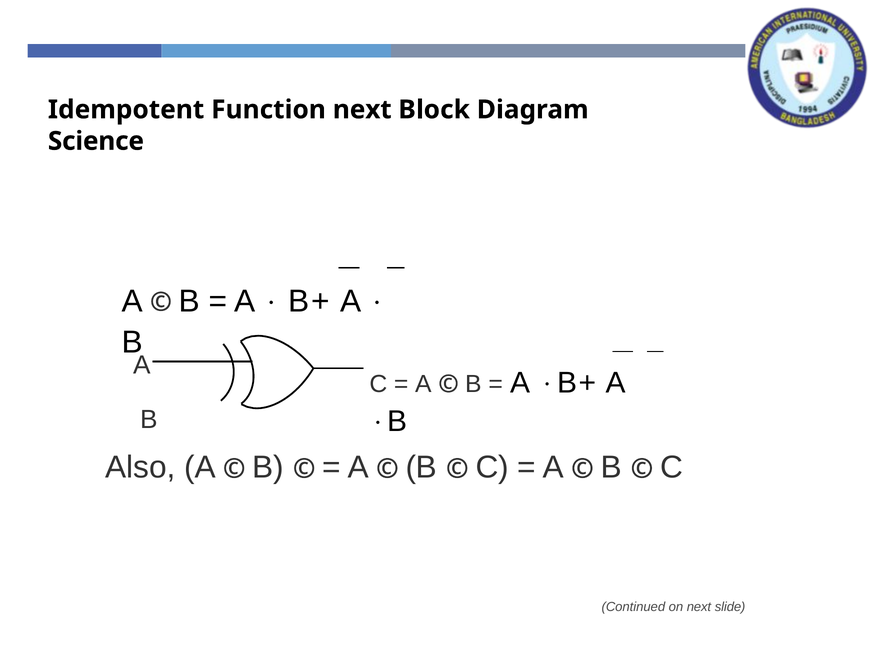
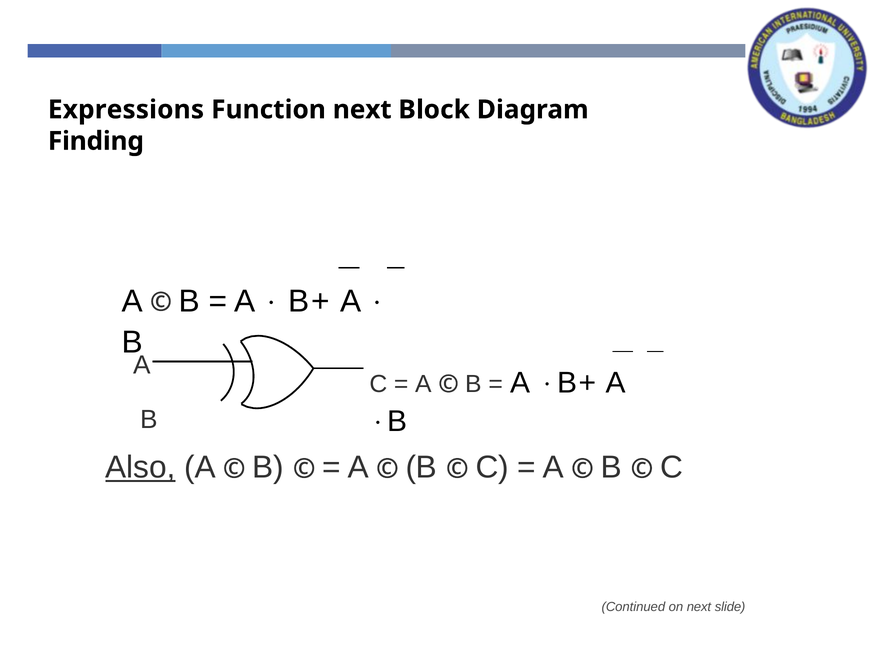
Idempotent: Idempotent -> Expressions
Science: Science -> Finding
Also underline: none -> present
